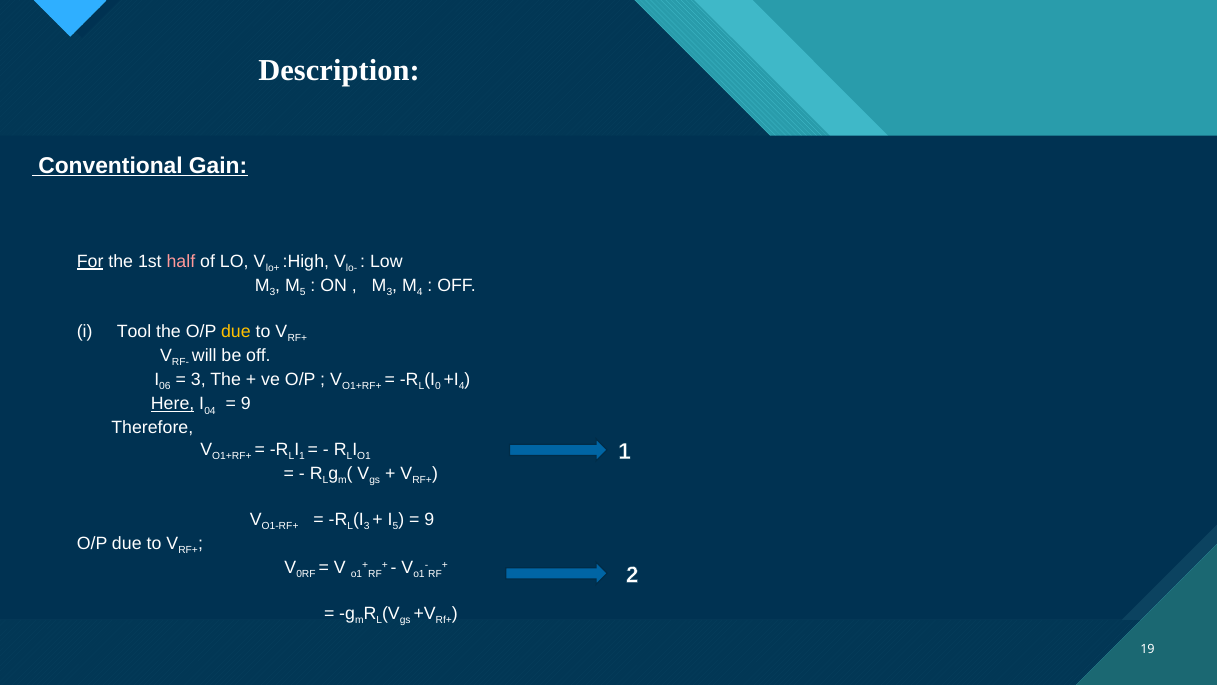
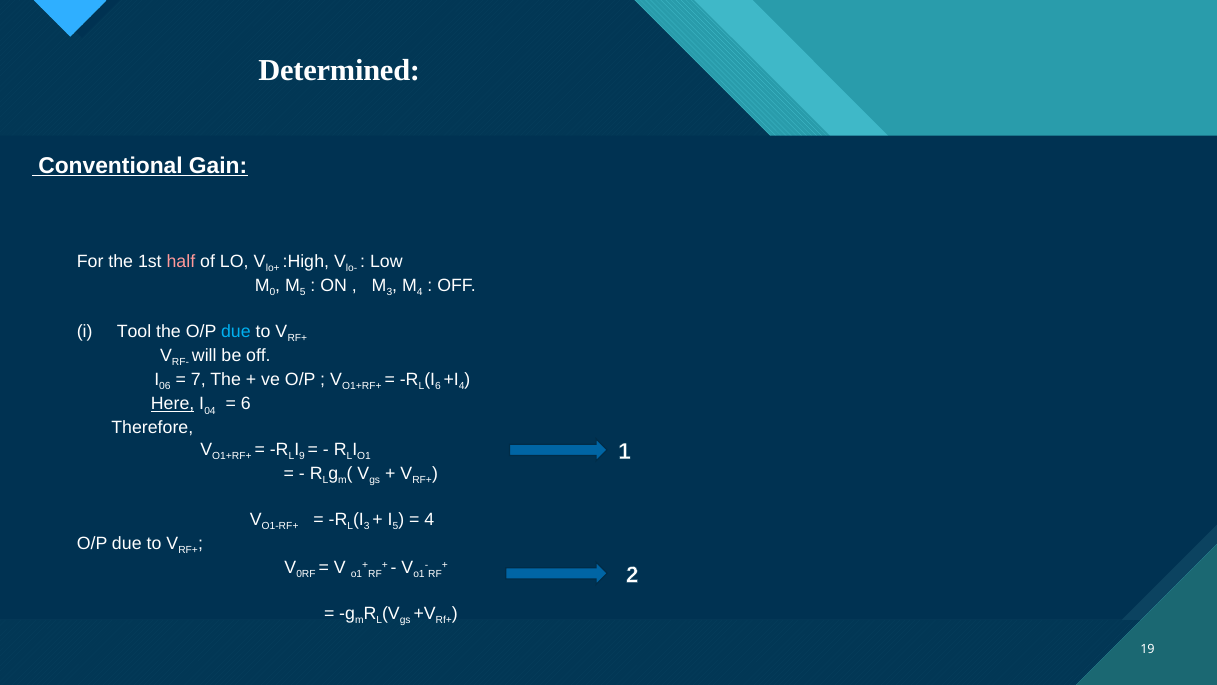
Description: Description -> Determined
For underline: present -> none
3 at (272, 292): 3 -> 0
due at (236, 331) colour: yellow -> light blue
3 at (198, 379): 3 -> 7
0 at (438, 386): 0 -> 6
9 at (246, 404): 9 -> 6
1 at (302, 456): 1 -> 9
9 at (429, 519): 9 -> 4
